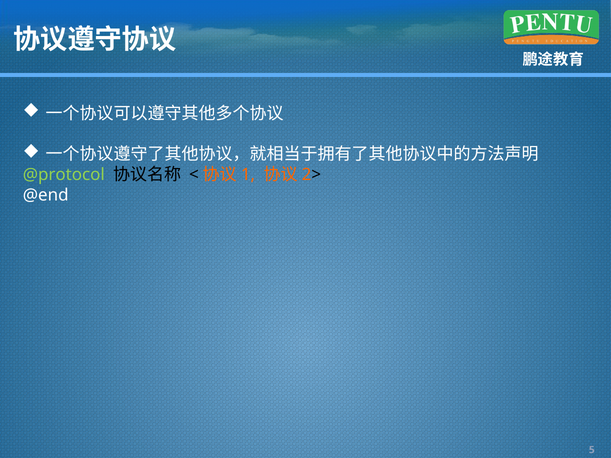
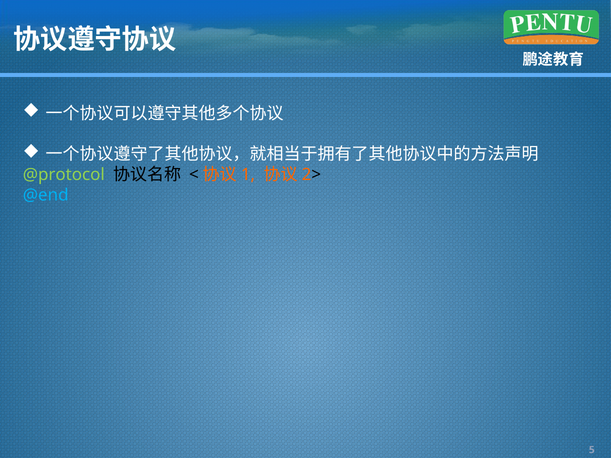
@end colour: white -> light blue
